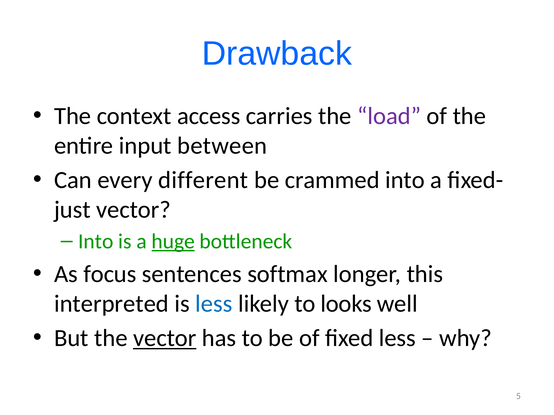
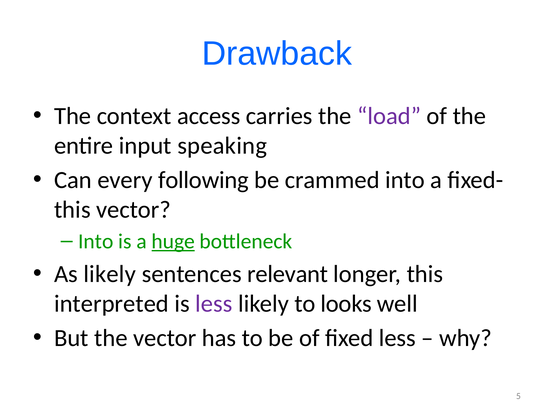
between: between -> speaking
different: different -> following
just at (72, 210): just -> this
As focus: focus -> likely
softmax: softmax -> relevant
less at (214, 304) colour: blue -> purple
vector at (165, 339) underline: present -> none
